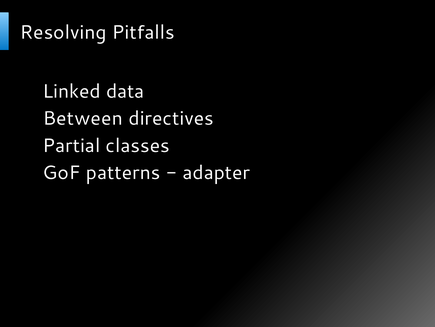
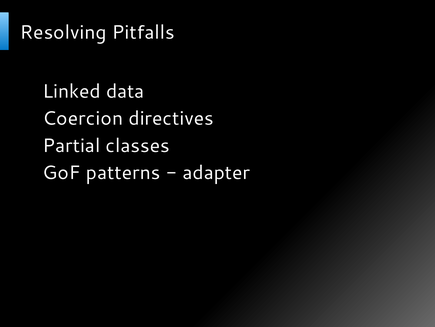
Between: Between -> Coercion
